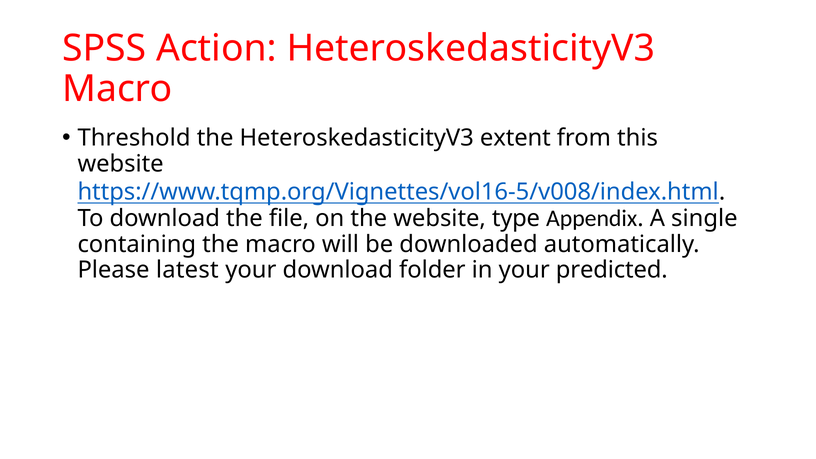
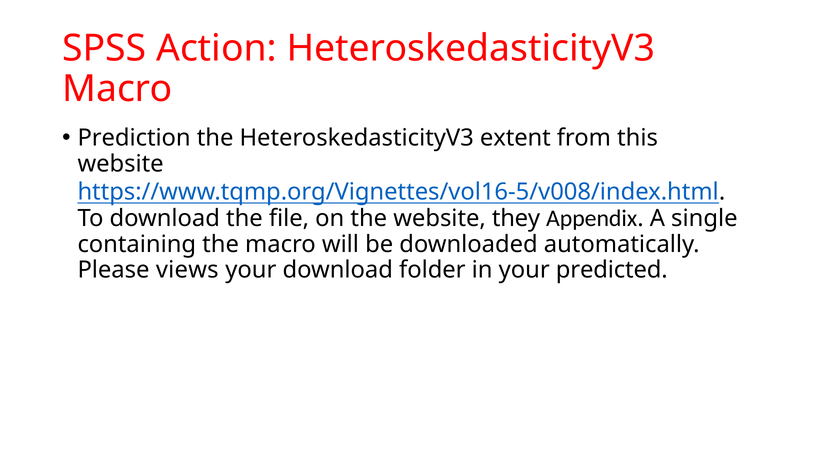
Threshold: Threshold -> Prediction
type: type -> they
latest: latest -> views
